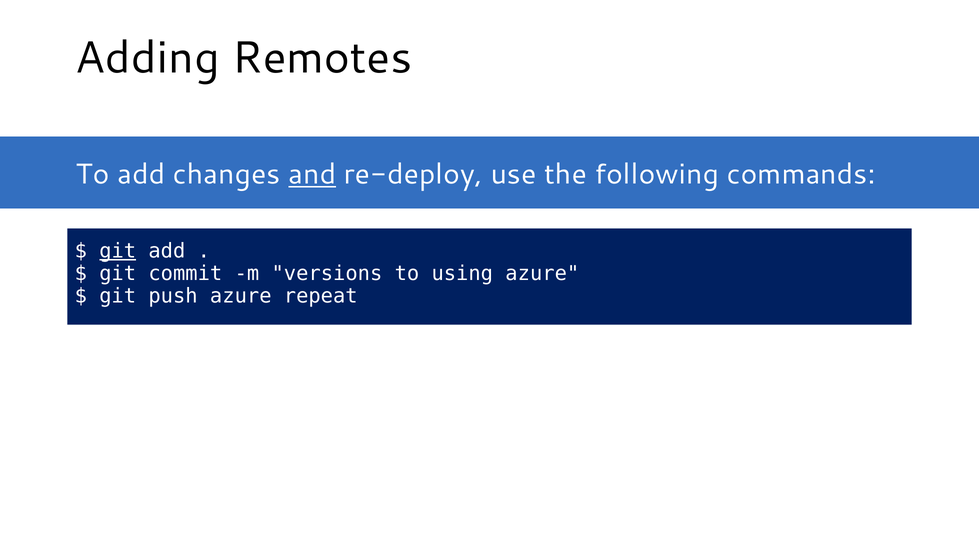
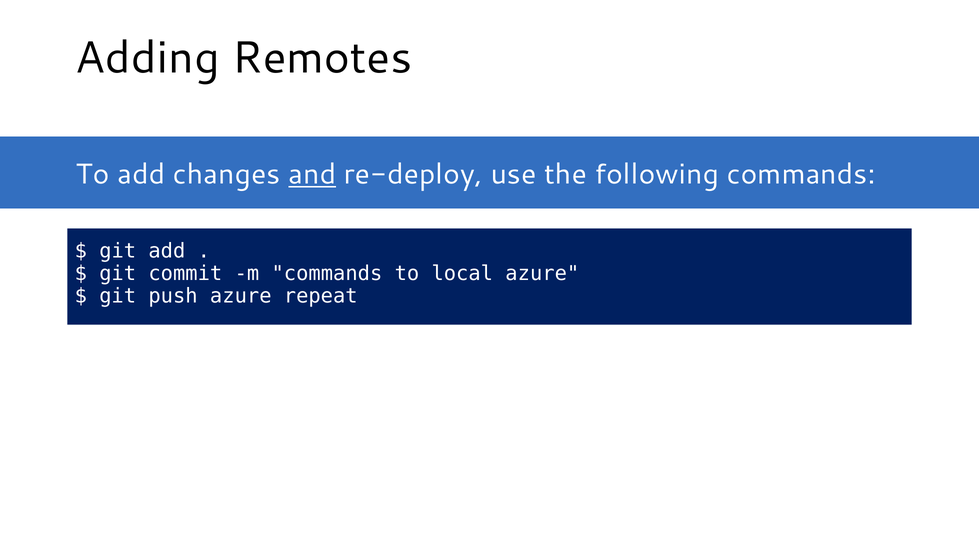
git at (118, 251) underline: present -> none
m versions: versions -> commands
using: using -> local
